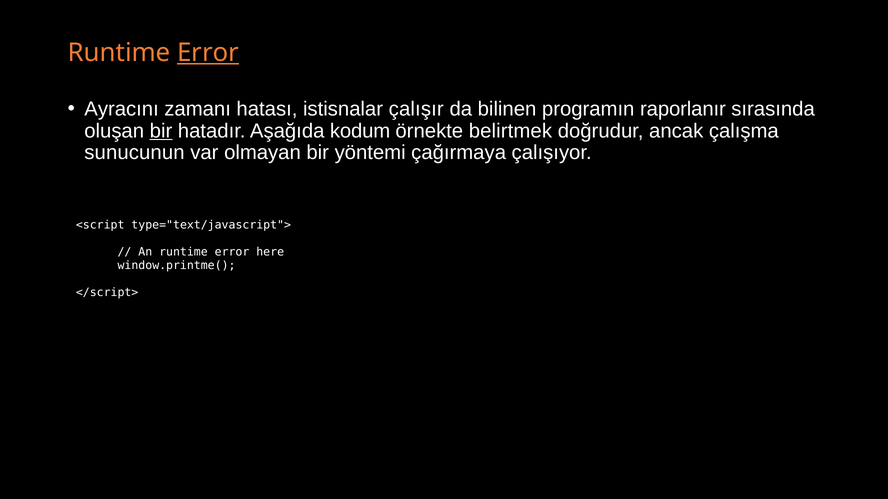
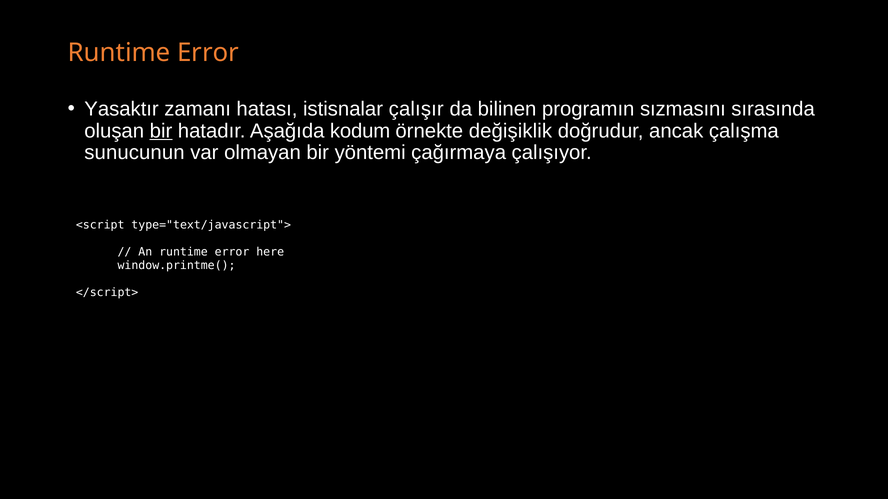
Error at (208, 53) underline: present -> none
Ayracını: Ayracını -> Yasaktır
raporlanır: raporlanır -> sızmasını
belirtmek: belirtmek -> değişiklik
